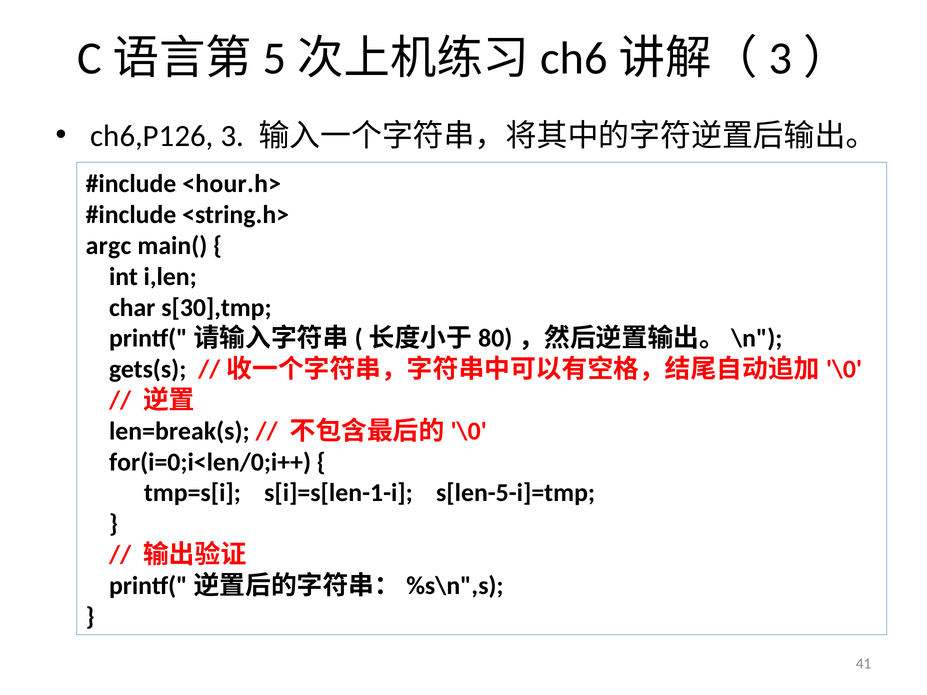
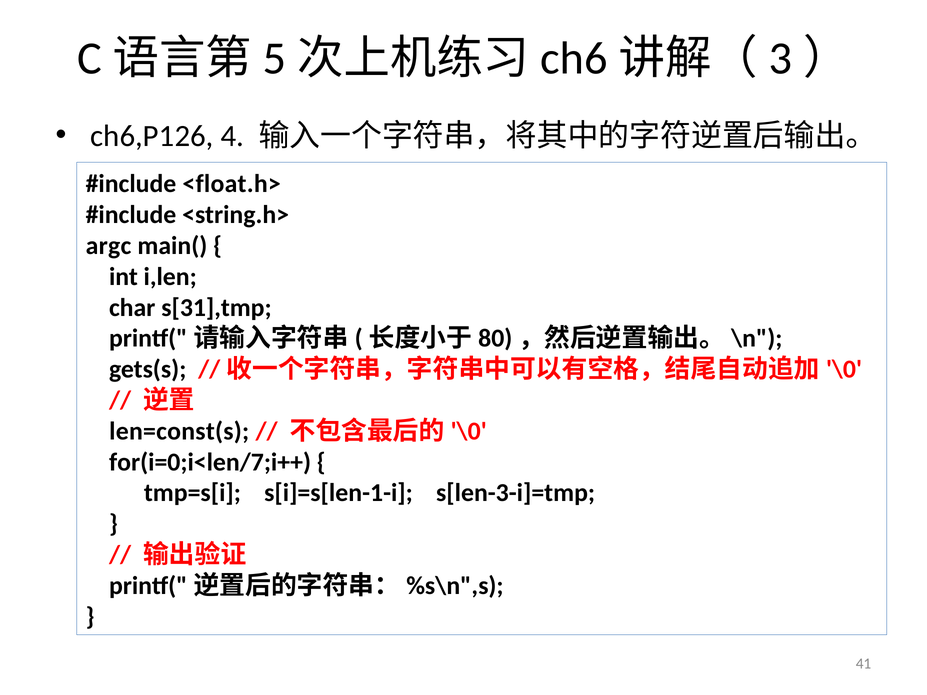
3: 3 -> 4
<hour.h>: <hour.h> -> <float.h>
s[30],tmp: s[30],tmp -> s[31],tmp
len=break(s: len=break(s -> len=const(s
for(i=0;i<len/0;i++: for(i=0;i<len/0;i++ -> for(i=0;i<len/7;i++
s[len-5-i]=tmp: s[len-5-i]=tmp -> s[len-3-i]=tmp
